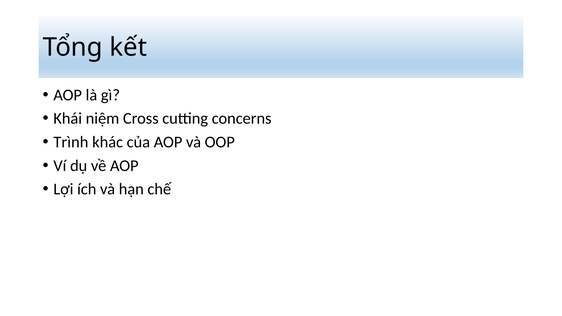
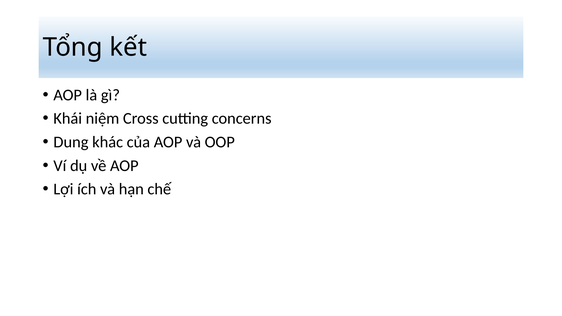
Trình: Trình -> Dung
